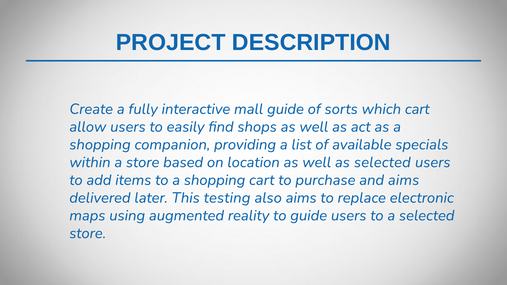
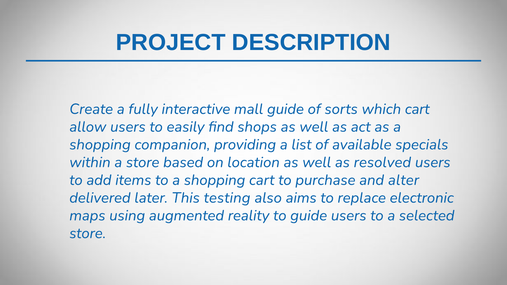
as selected: selected -> resolved
and aims: aims -> alter
